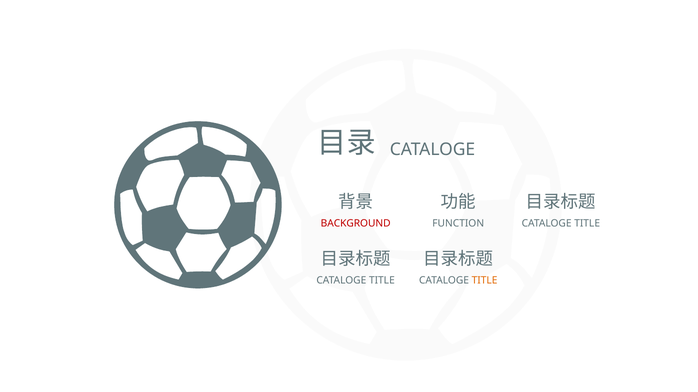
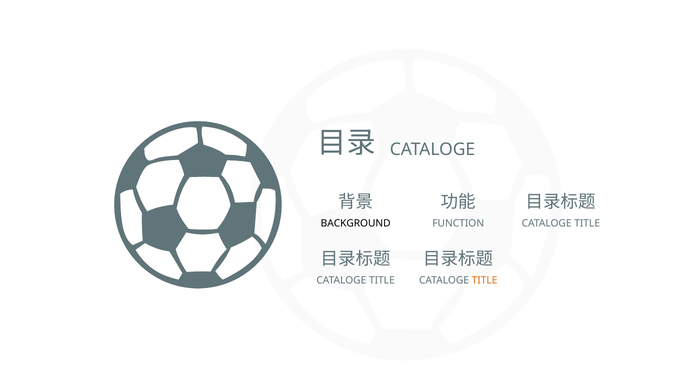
BACKGROUND colour: red -> black
